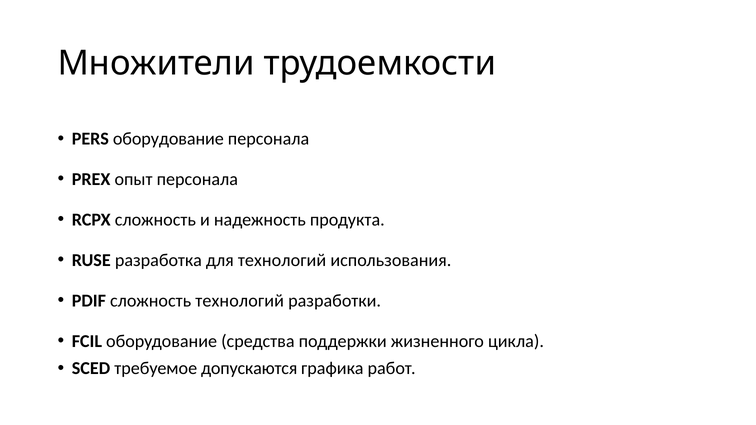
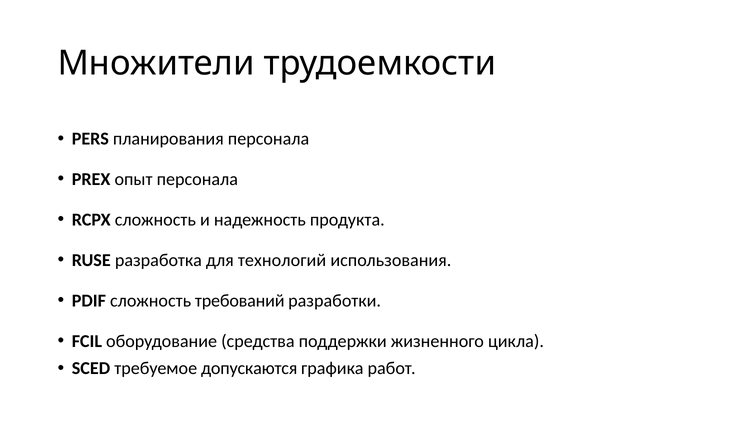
PERS оборудование: оборудование -> планирования
сложность технологий: технологий -> требований
